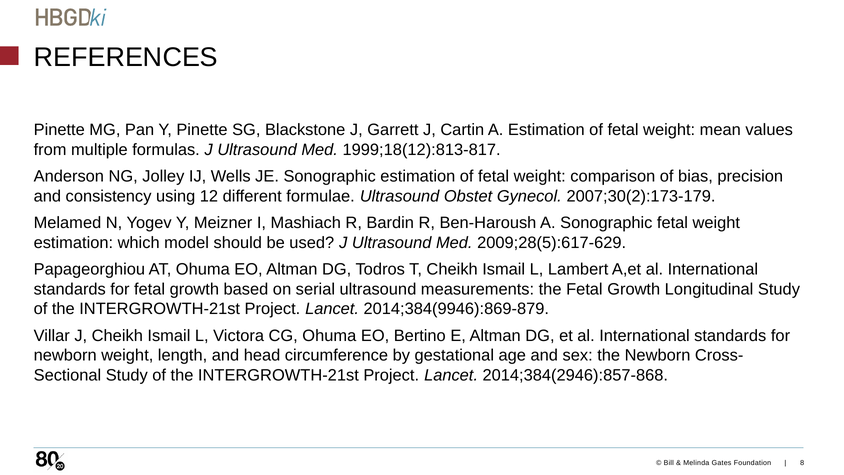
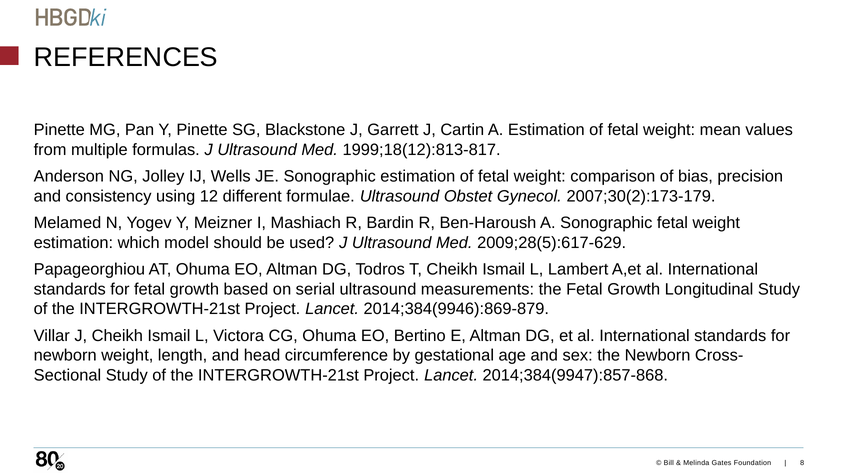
2014;384(2946):857-868: 2014;384(2946):857-868 -> 2014;384(9947):857-868
